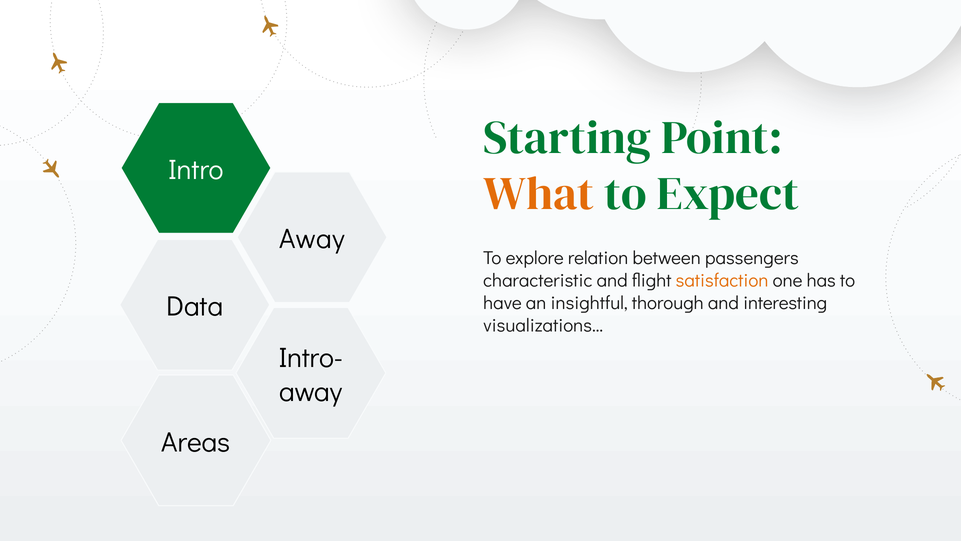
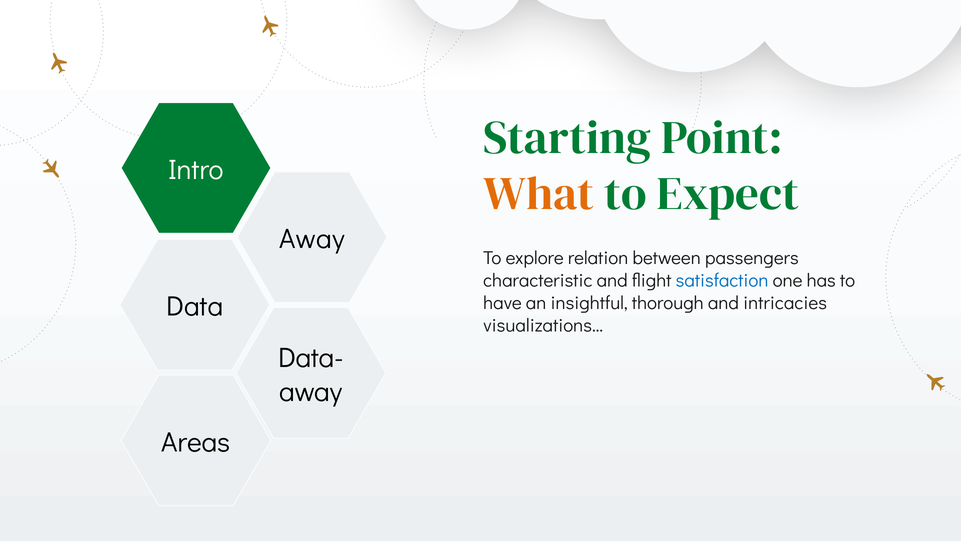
satisfaction colour: orange -> blue
interesting: interesting -> intricacies
Intro-: Intro- -> Data-
